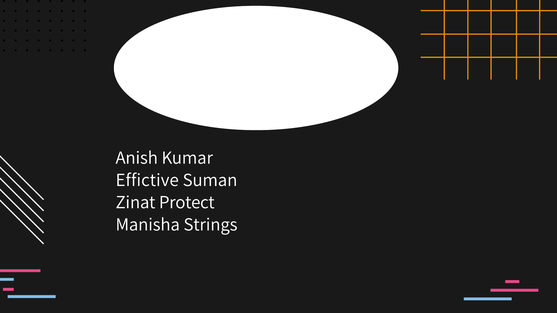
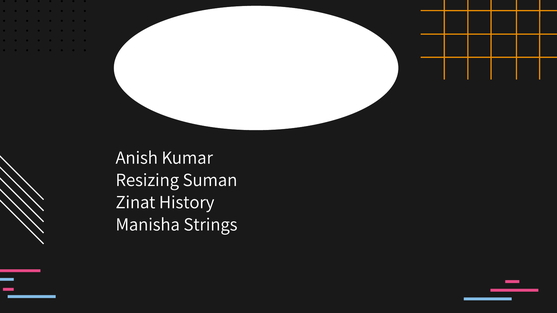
Effictive: Effictive -> Resizing
Protect: Protect -> History
